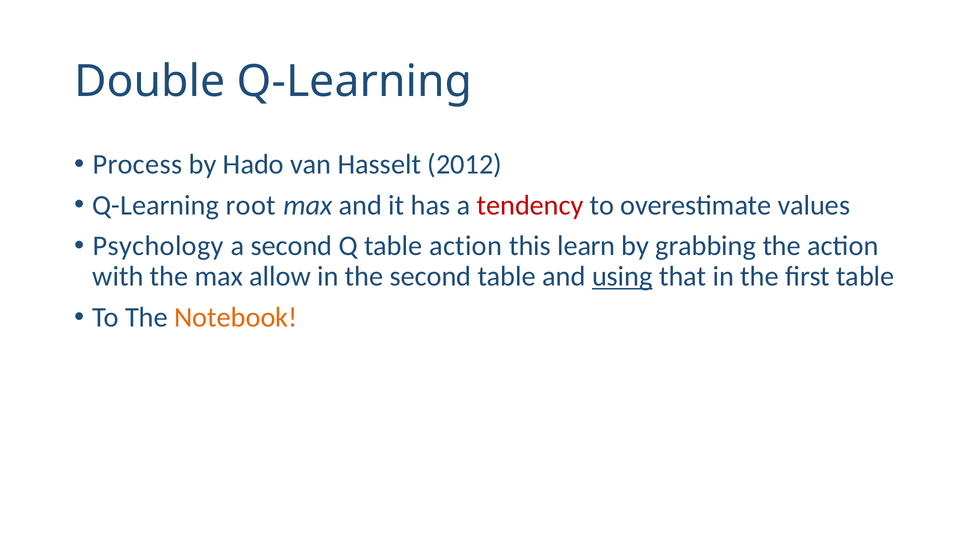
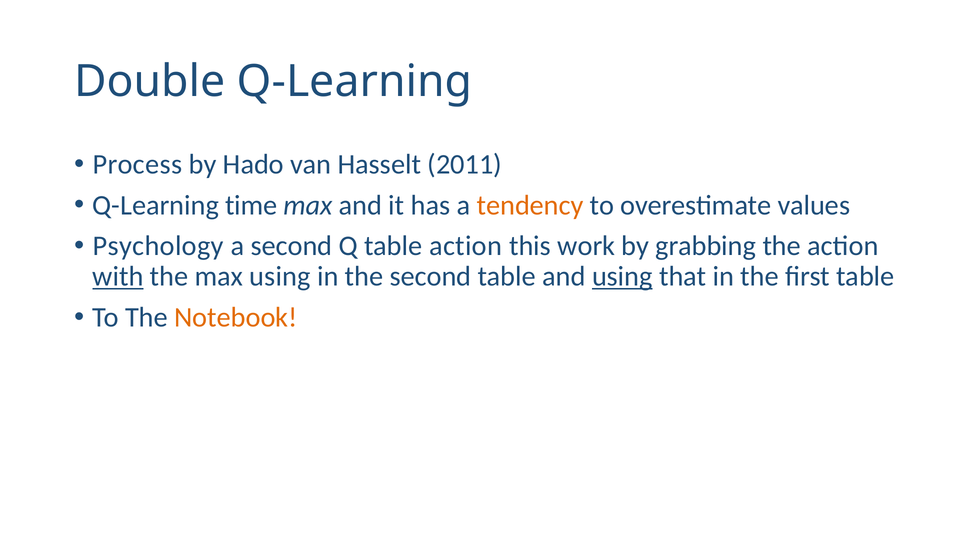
2012: 2012 -> 2011
root: root -> time
tendency colour: red -> orange
learn: learn -> work
with underline: none -> present
max allow: allow -> using
